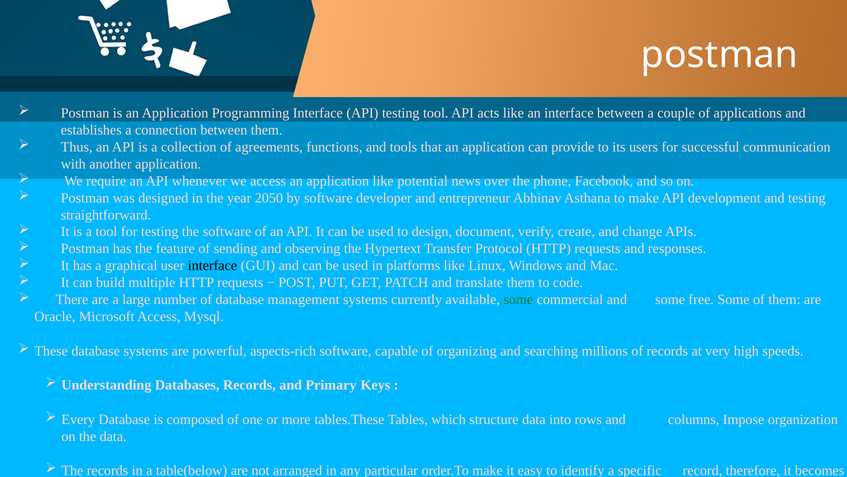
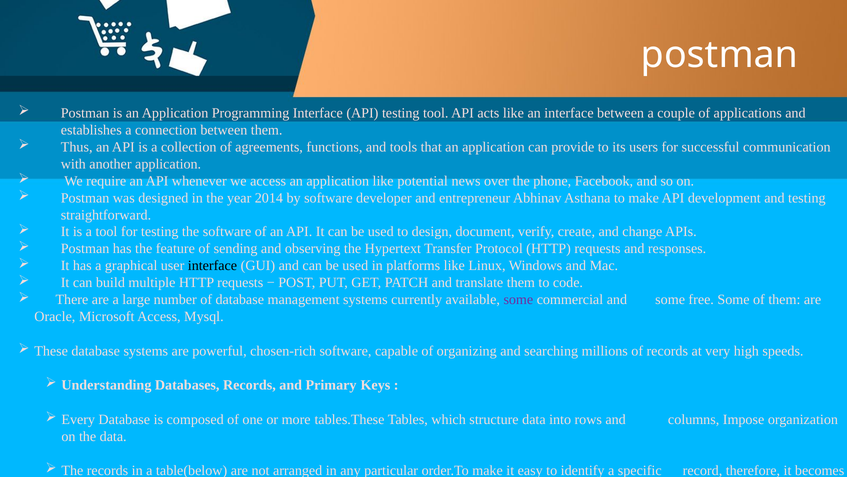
2050: 2050 -> 2014
some at (518, 299) colour: green -> purple
aspects-rich: aspects-rich -> chosen-rich
